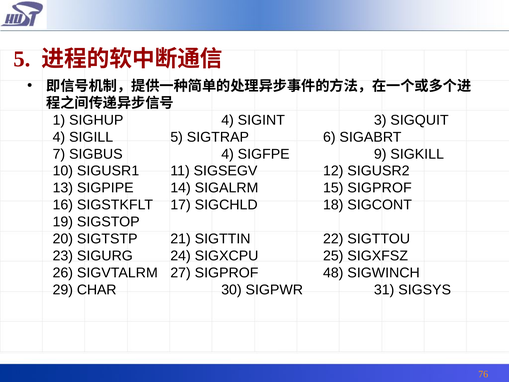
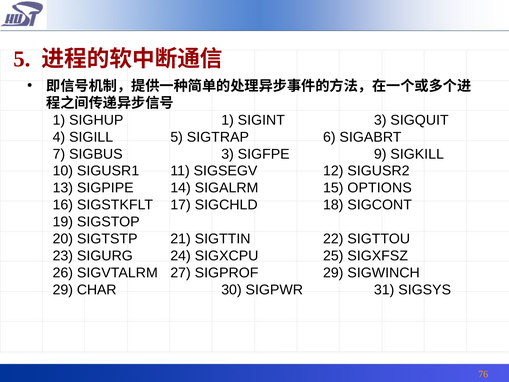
SIGHUP 4: 4 -> 1
SIGBUS 4: 4 -> 3
15 SIGPROF: SIGPROF -> OPTIONS
SIGPROF 48: 48 -> 29
